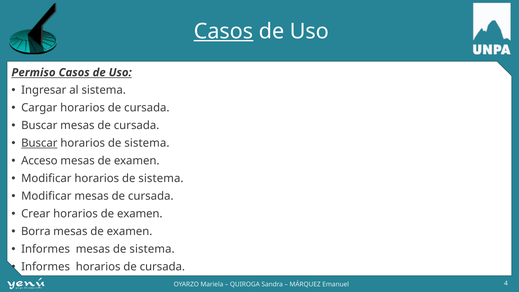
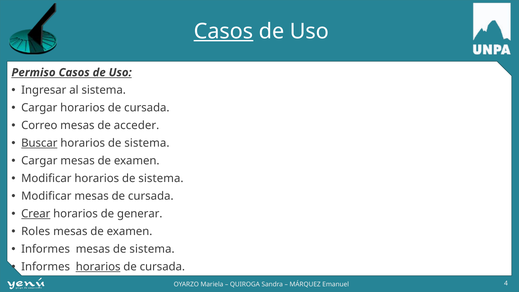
Buscar at (39, 126): Buscar -> Correo
cursada at (137, 126): cursada -> acceder
Acceso at (39, 161): Acceso -> Cargar
Crear underline: none -> present
horarios de examen: examen -> generar
Borra: Borra -> Roles
horarios at (98, 267) underline: none -> present
